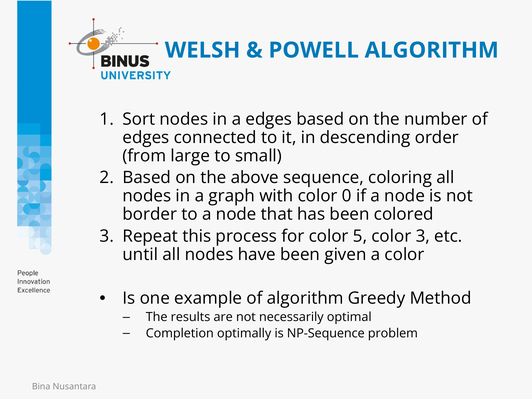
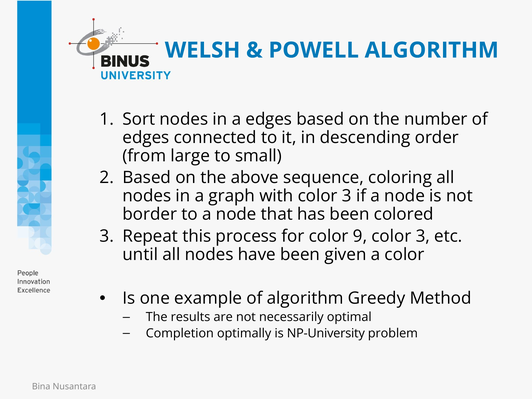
with color 0: 0 -> 3
5: 5 -> 9
NP-Sequence: NP-Sequence -> NP-University
